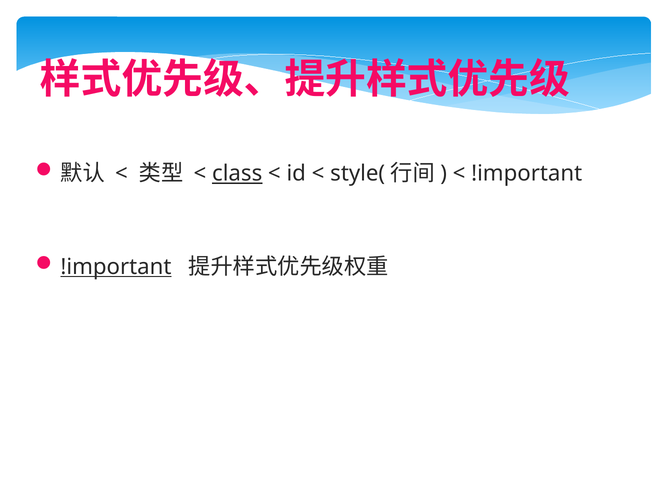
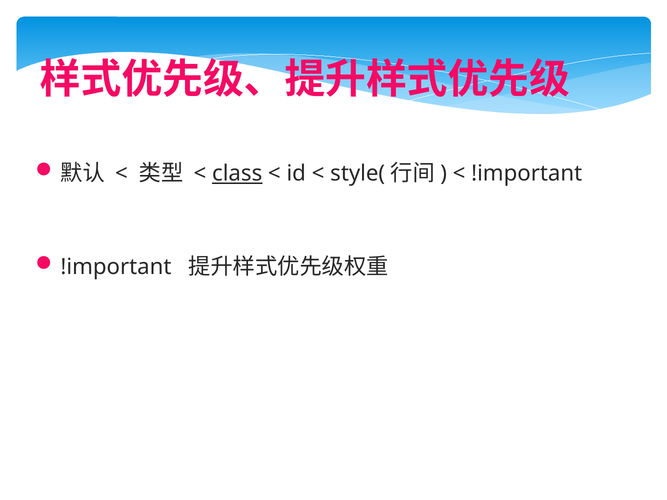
!important at (116, 267) underline: present -> none
